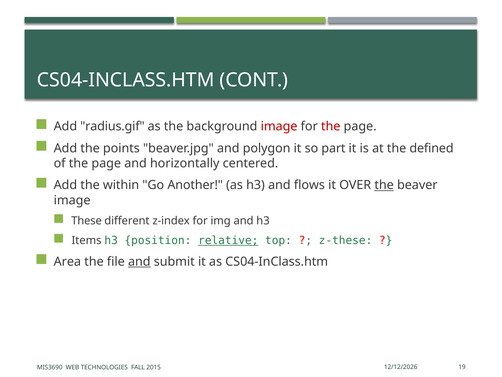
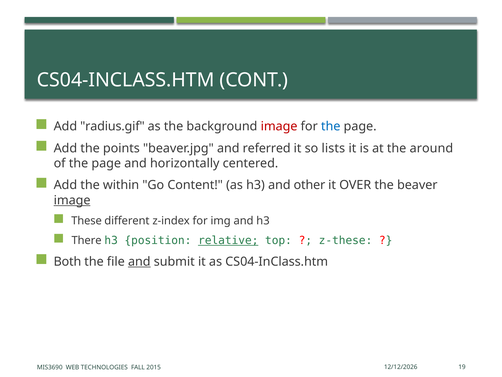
the at (331, 126) colour: red -> blue
polygon: polygon -> referred
part: part -> lists
defined: defined -> around
Another: Another -> Content
flows: flows -> other
the at (384, 185) underline: present -> none
image at (72, 200) underline: none -> present
Items: Items -> There
Area: Area -> Both
